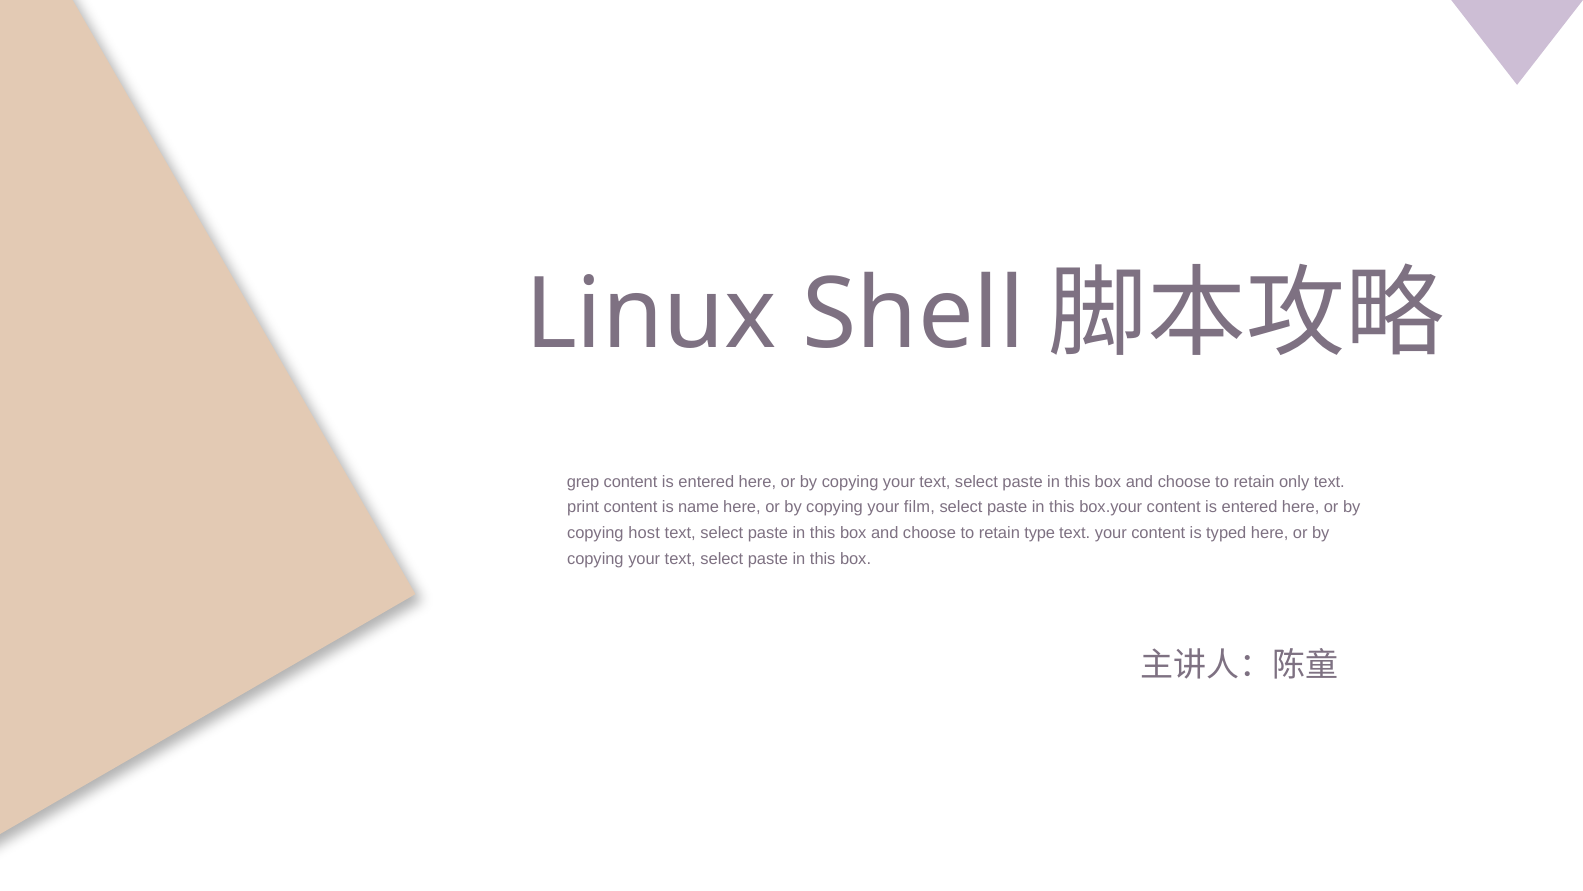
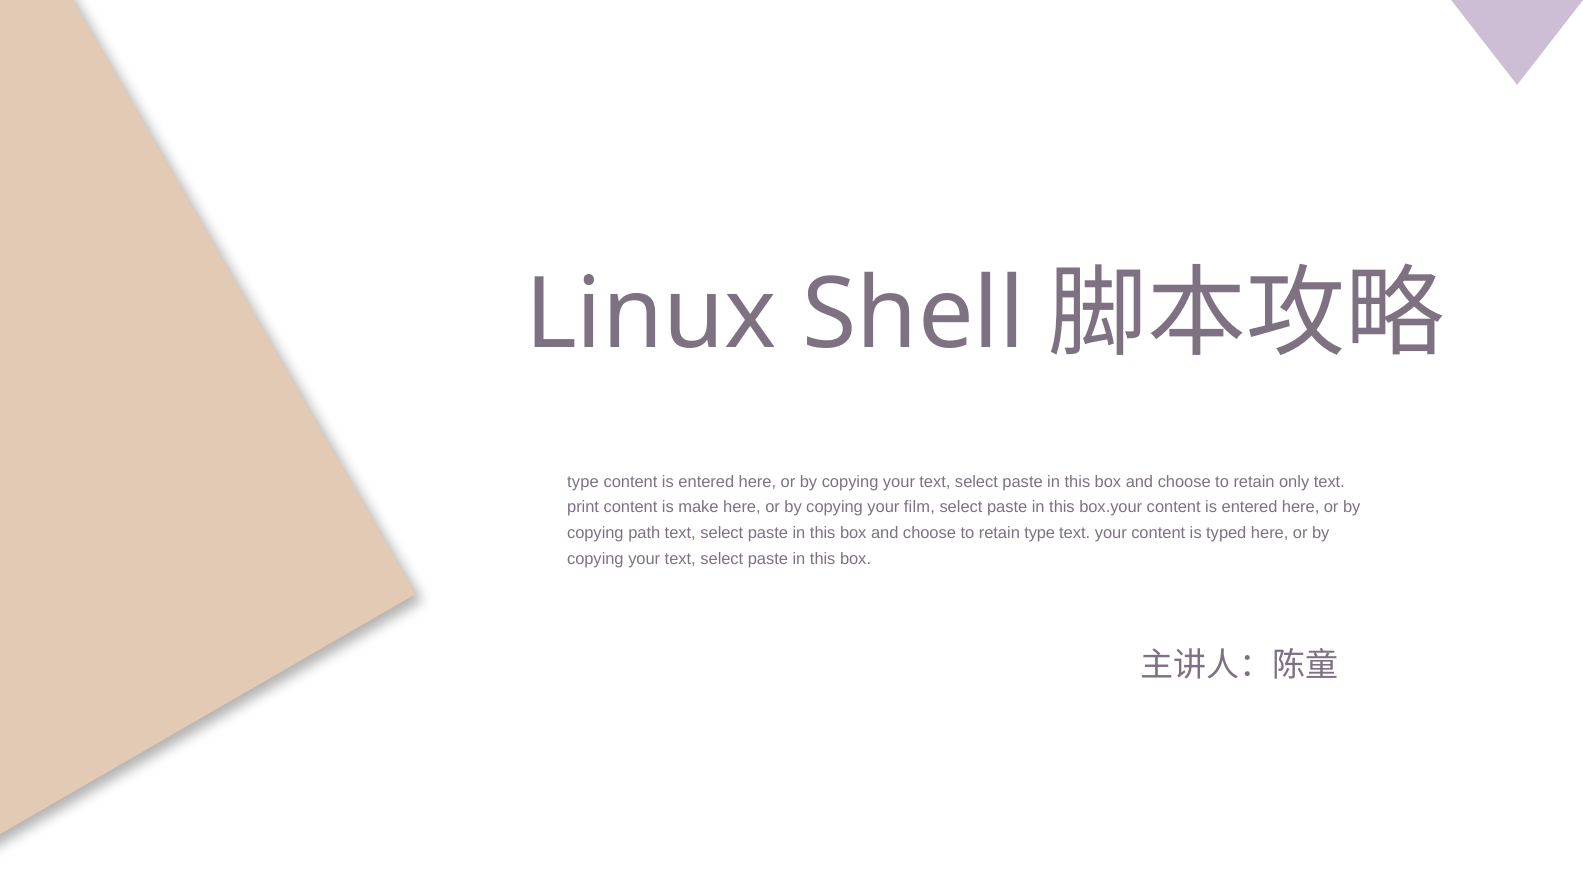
grep at (583, 481): grep -> type
name: name -> make
host: host -> path
